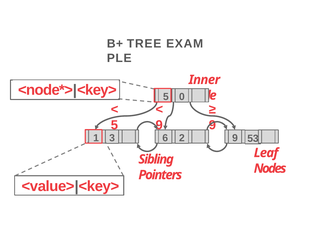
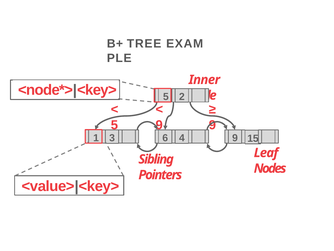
0: 0 -> 2
2: 2 -> 4
53: 53 -> 15
